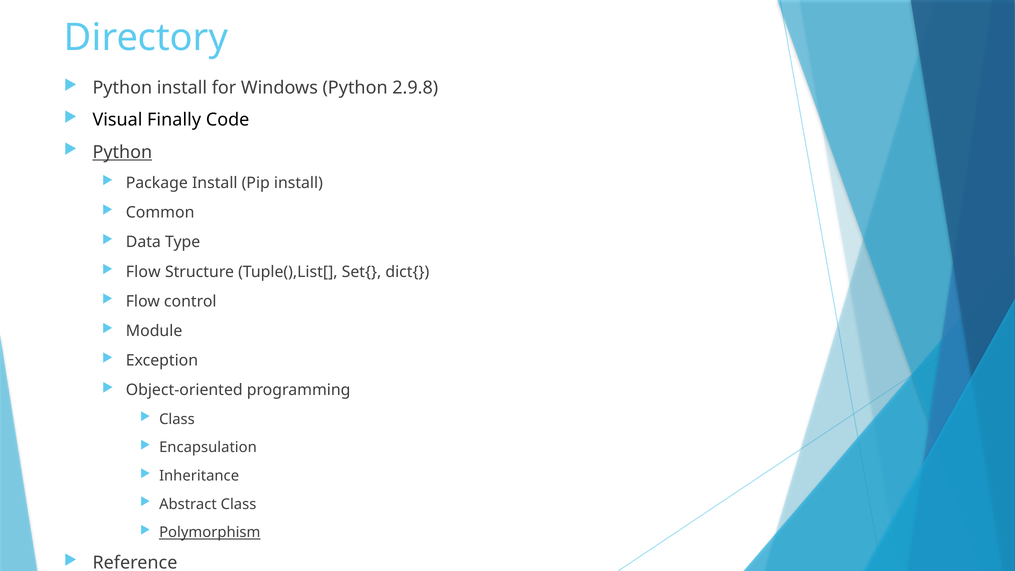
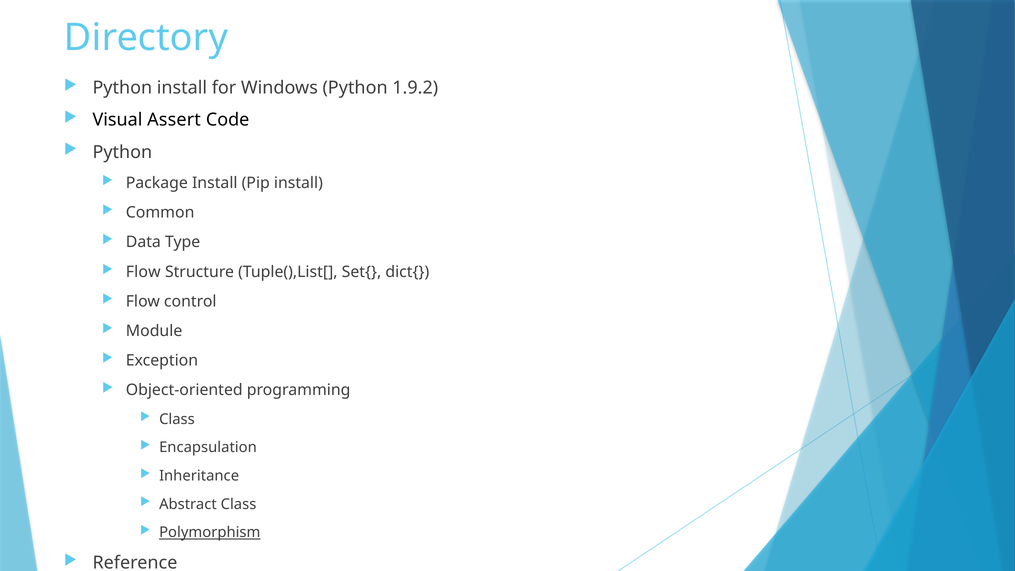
2.9.8: 2.9.8 -> 1.9.2
Finally: Finally -> Assert
Python at (122, 152) underline: present -> none
